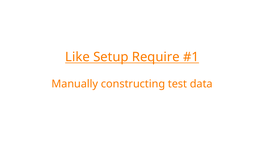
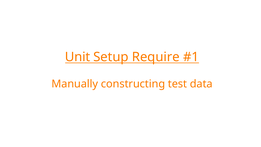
Like: Like -> Unit
